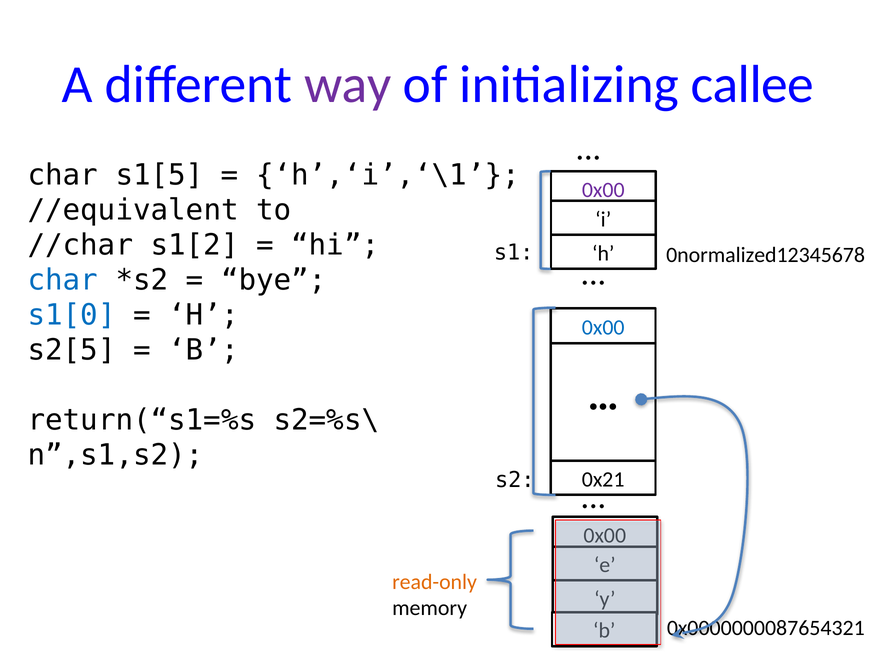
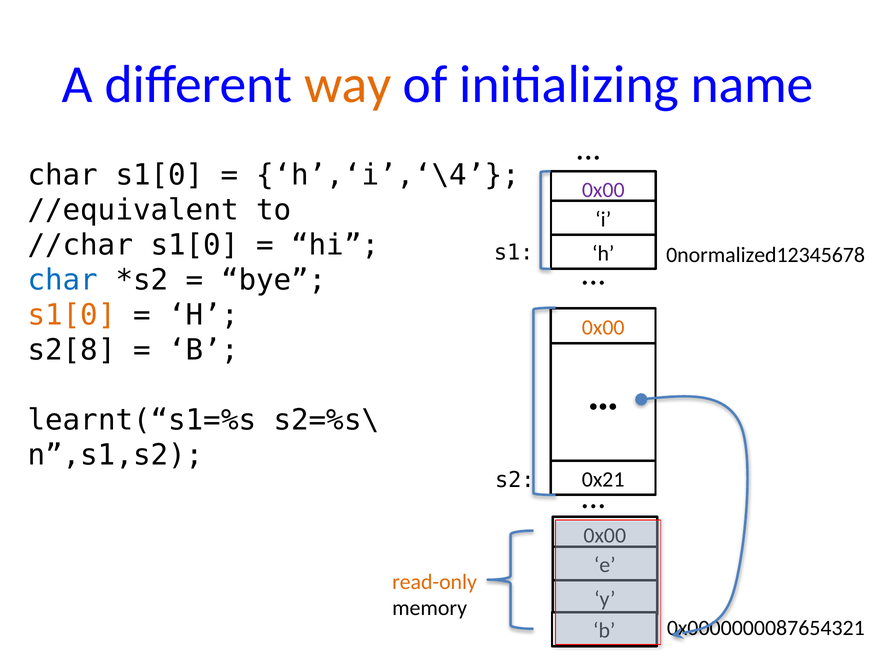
way colour: purple -> orange
callee: callee -> name
char s1[5: s1[5 -> s1[0
h’,‘i’,‘\1: h’,‘i’,‘\1 -> h’,‘i’,‘\4
//char s1[2: s1[2 -> s1[0
s1[0 at (72, 315) colour: blue -> orange
0x00 at (603, 327) colour: blue -> orange
s2[5: s2[5 -> s2[8
return(“s1=%s: return(“s1=%s -> learnt(“s1=%s
